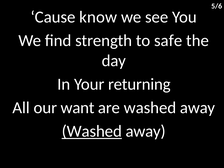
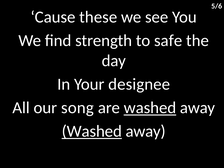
know: know -> these
returning: returning -> designee
want: want -> song
washed at (150, 108) underline: none -> present
